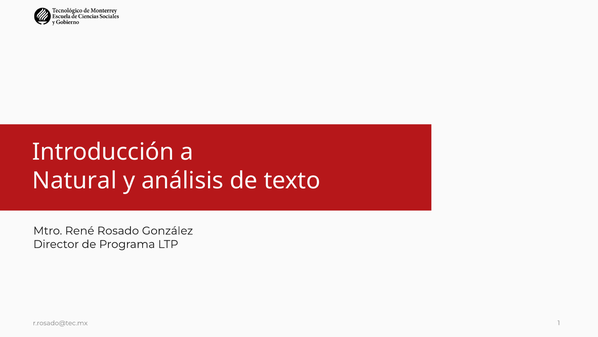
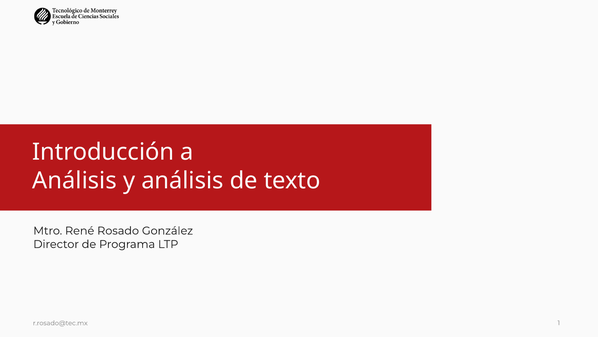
Natural at (75, 180): Natural -> Análisis
